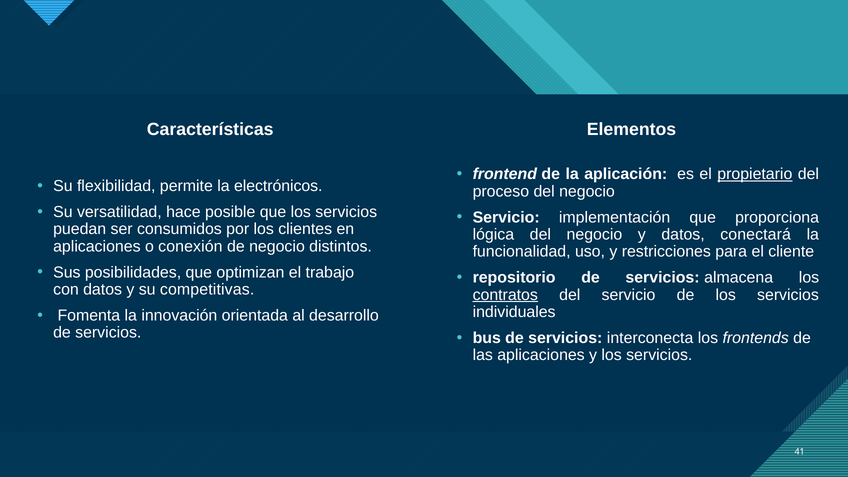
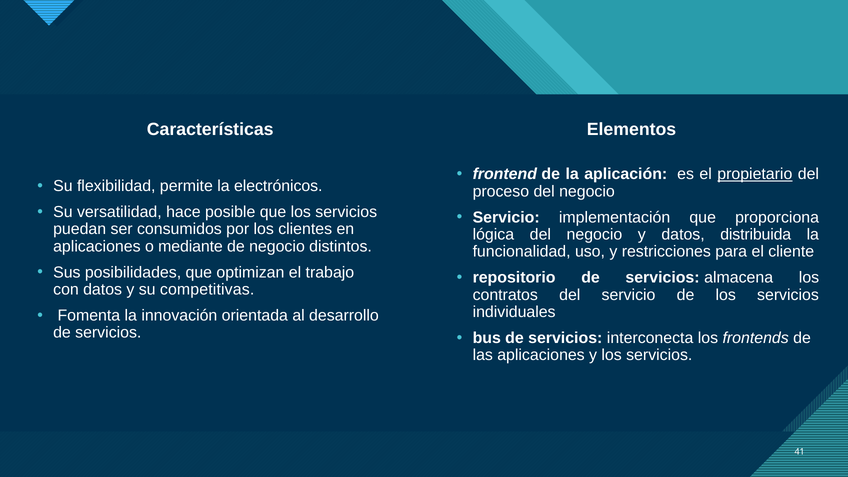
conectará: conectará -> distribuida
conexión: conexión -> mediante
contratos underline: present -> none
